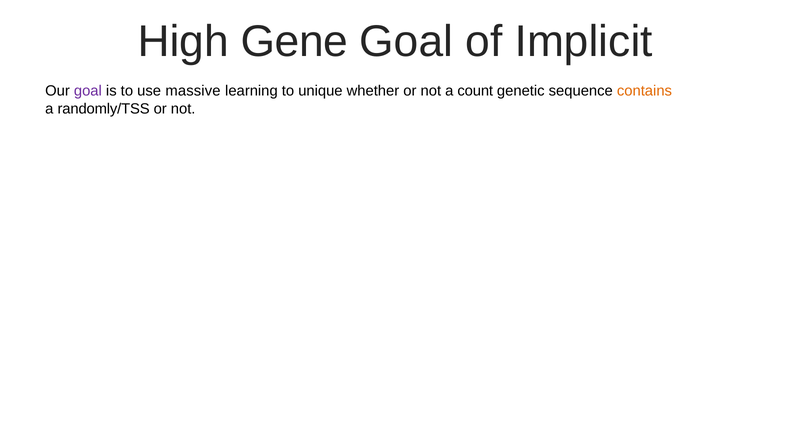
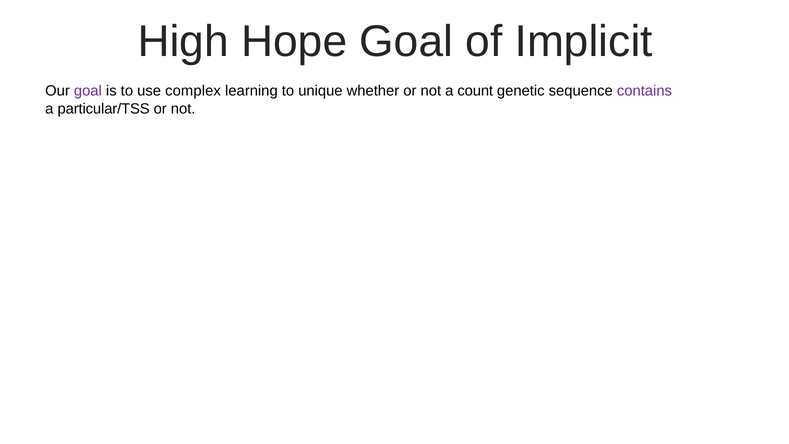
Gene: Gene -> Hope
massive: massive -> complex
contains colour: orange -> purple
randomly/TSS: randomly/TSS -> particular/TSS
